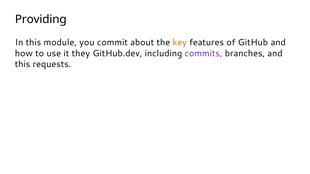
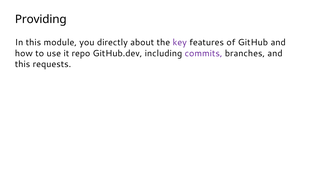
commit: commit -> directly
key colour: orange -> purple
they: they -> repo
